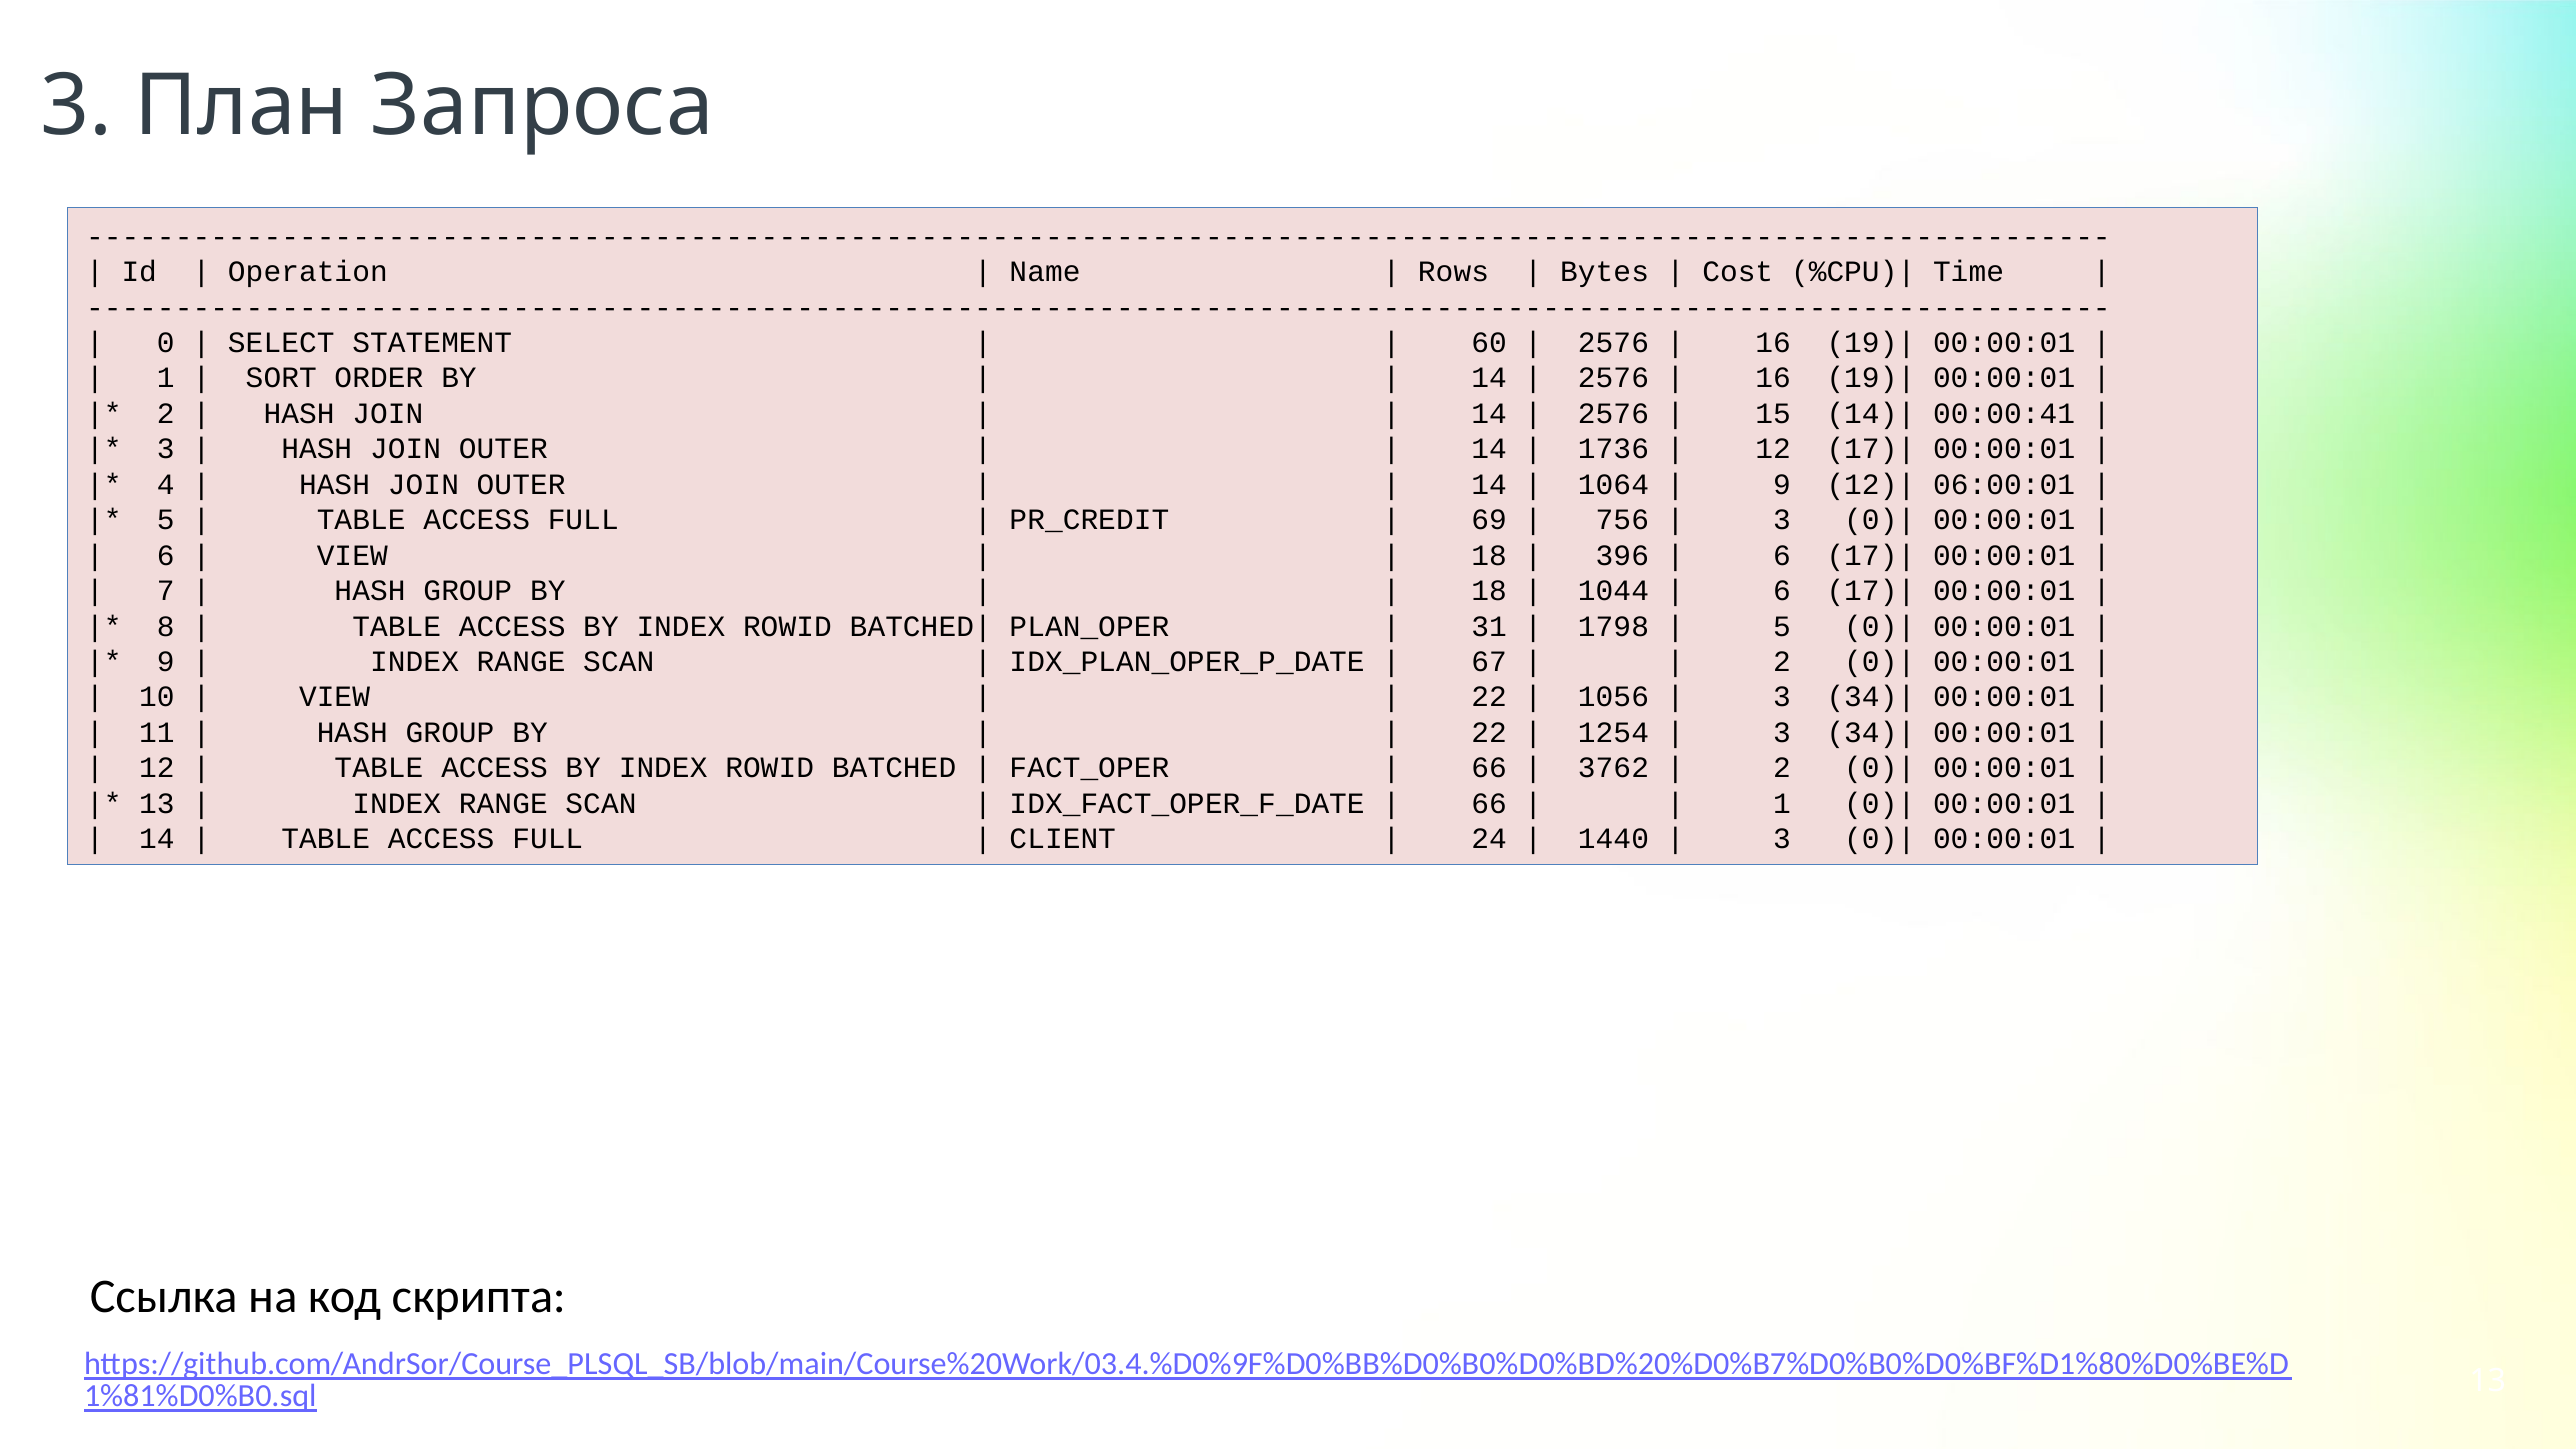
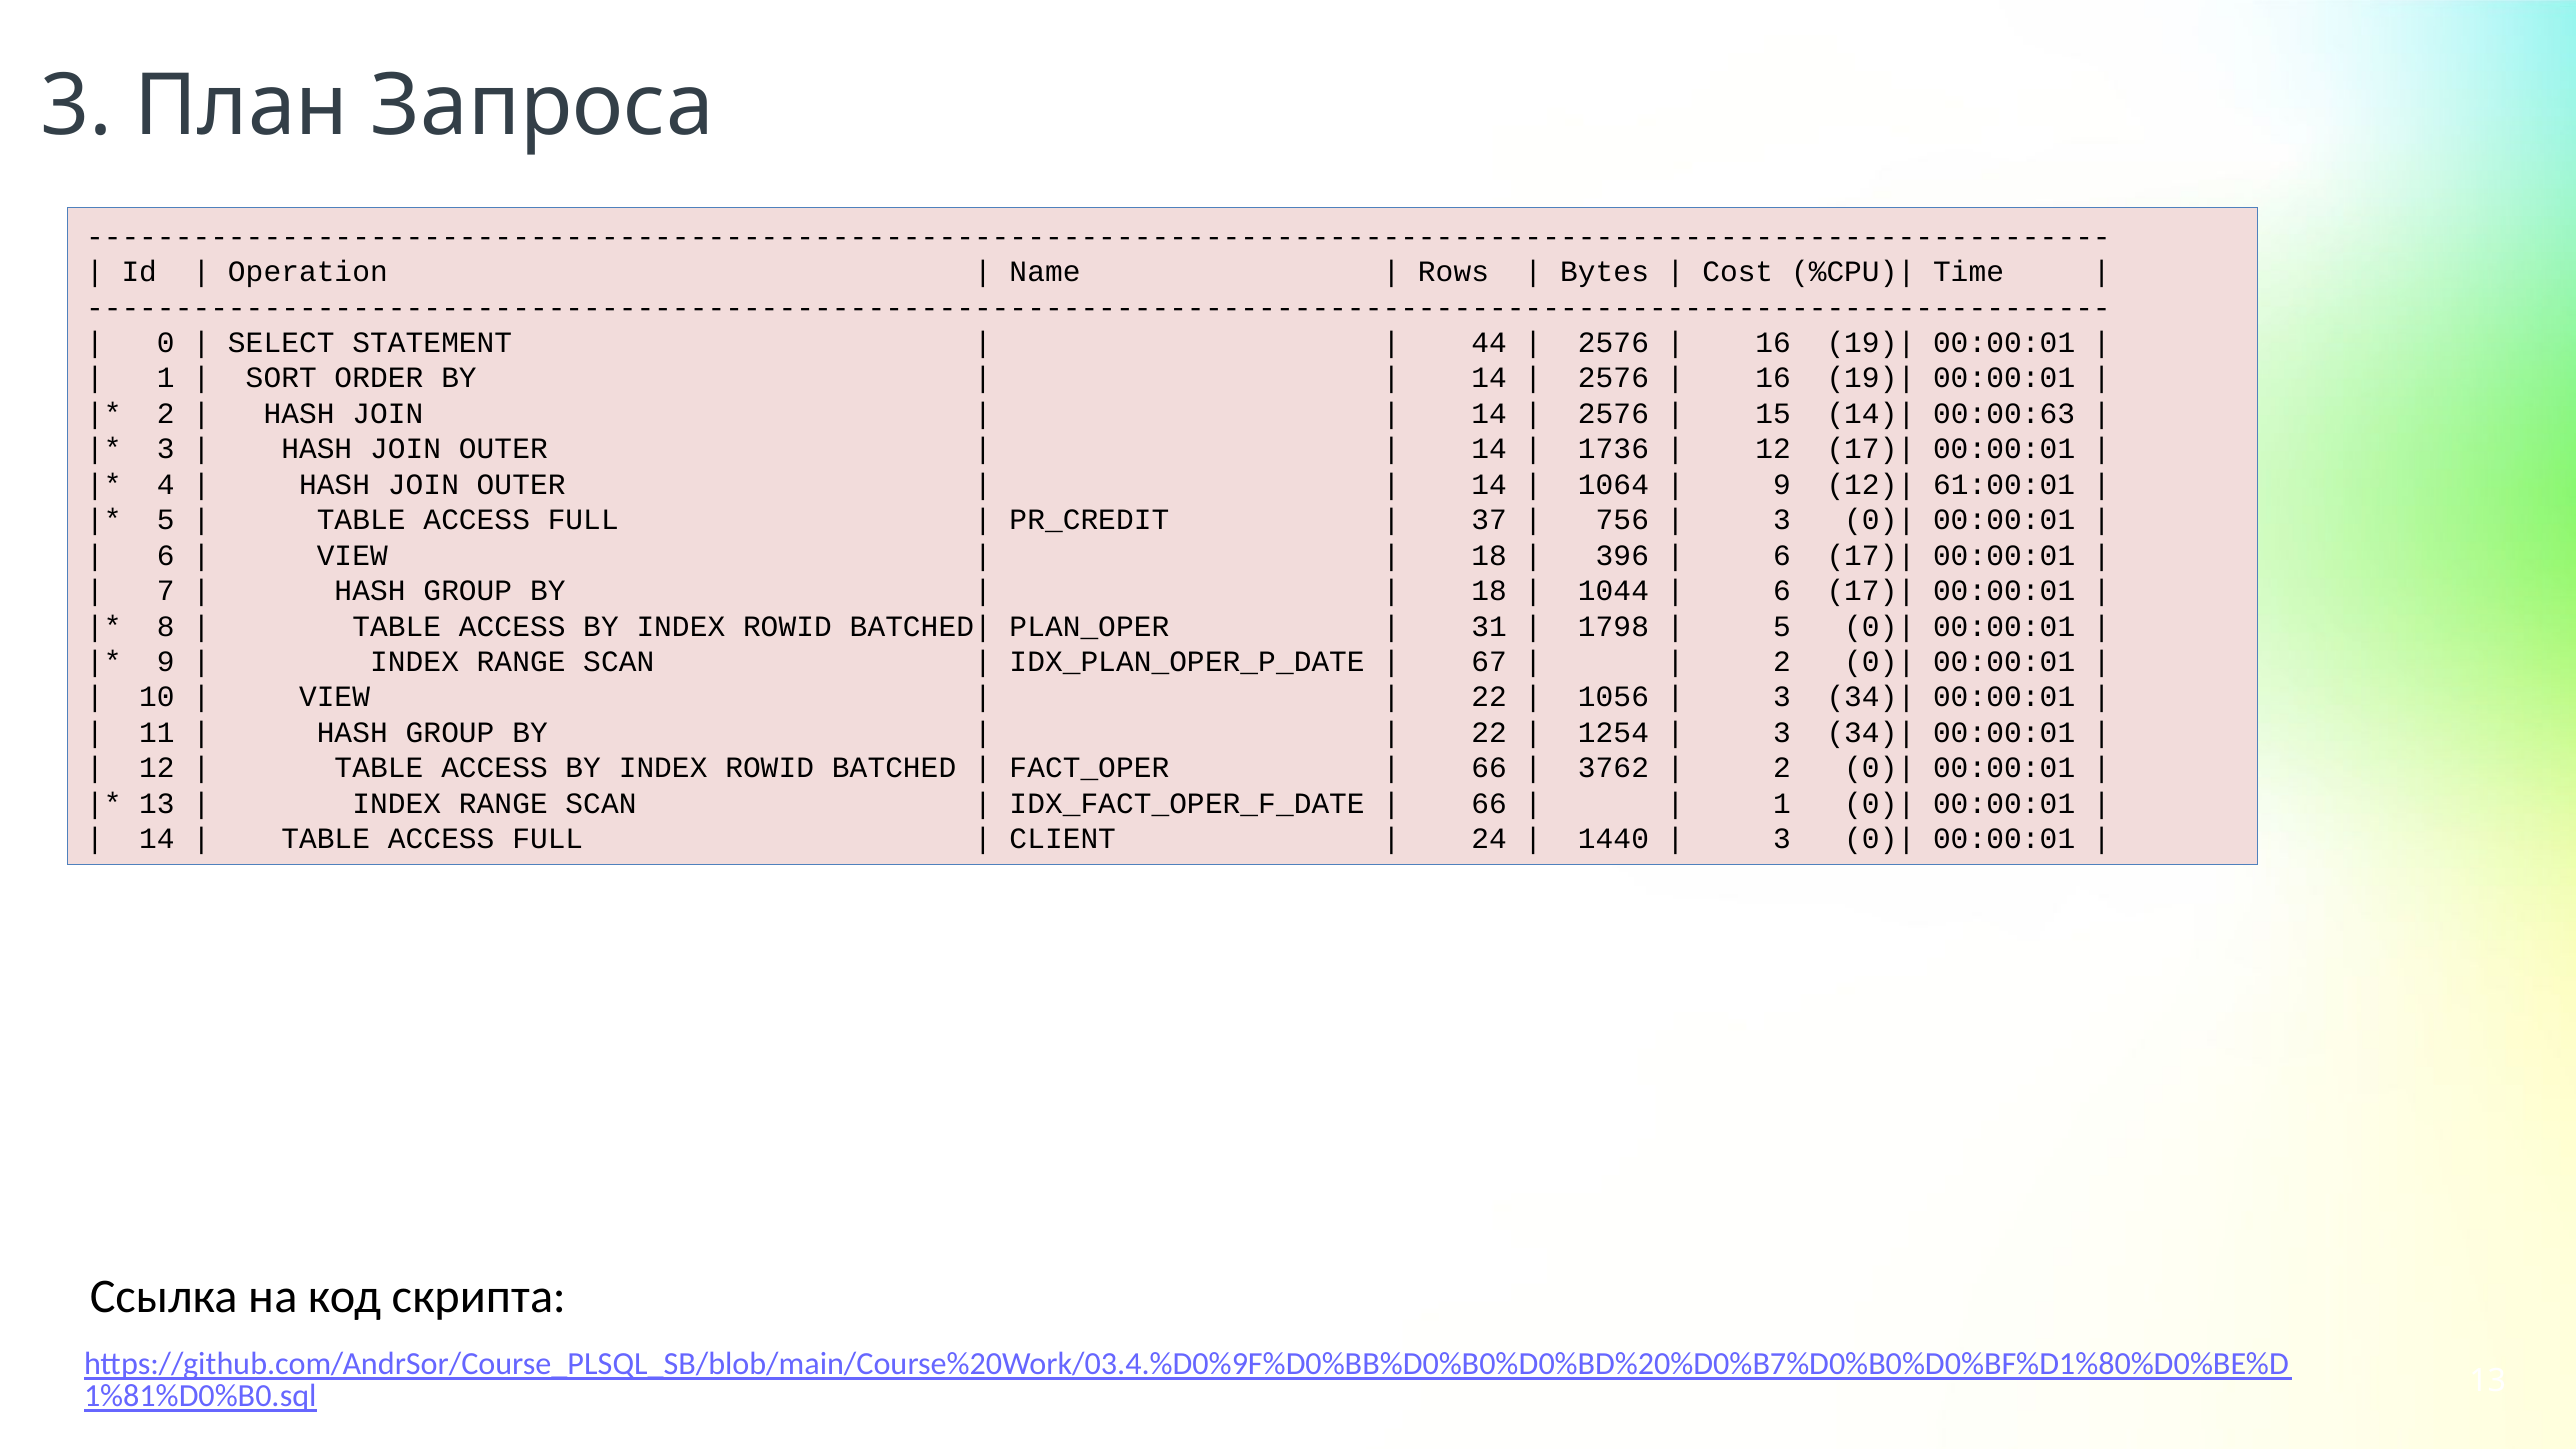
60: 60 -> 44
00:00:41: 00:00:41 -> 00:00:63
06:00:01: 06:00:01 -> 61:00:01
69: 69 -> 37
